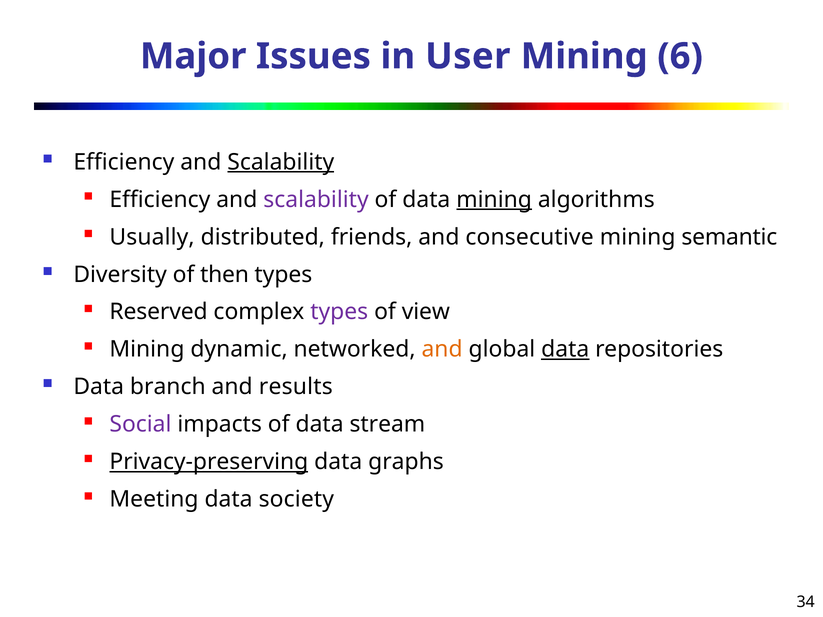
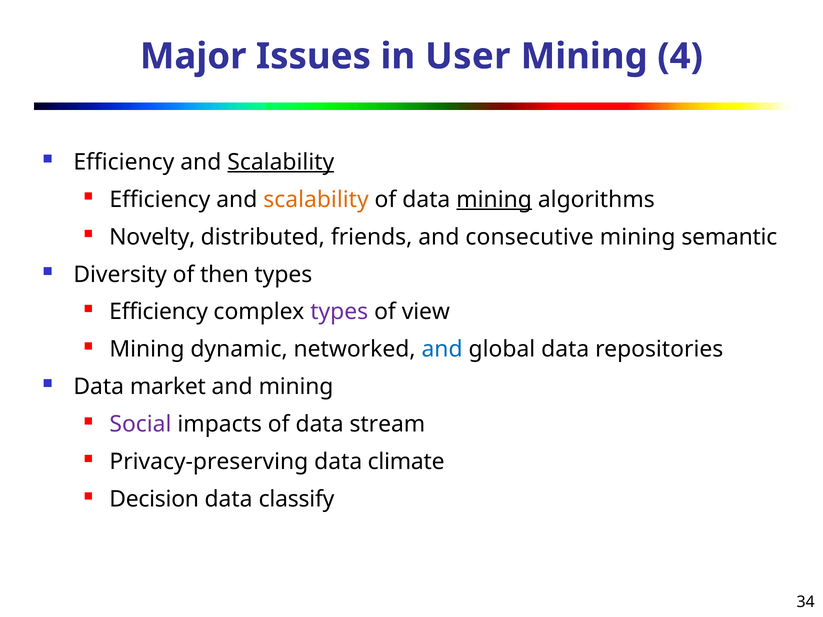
6: 6 -> 4
scalability at (316, 200) colour: purple -> orange
Usually: Usually -> Novelty
Reserved at (159, 312): Reserved -> Efficiency
and at (442, 350) colour: orange -> blue
data at (565, 350) underline: present -> none
branch: branch -> market
and results: results -> mining
Privacy-preserving underline: present -> none
graphs: graphs -> climate
Meeting: Meeting -> Decision
society: society -> classify
